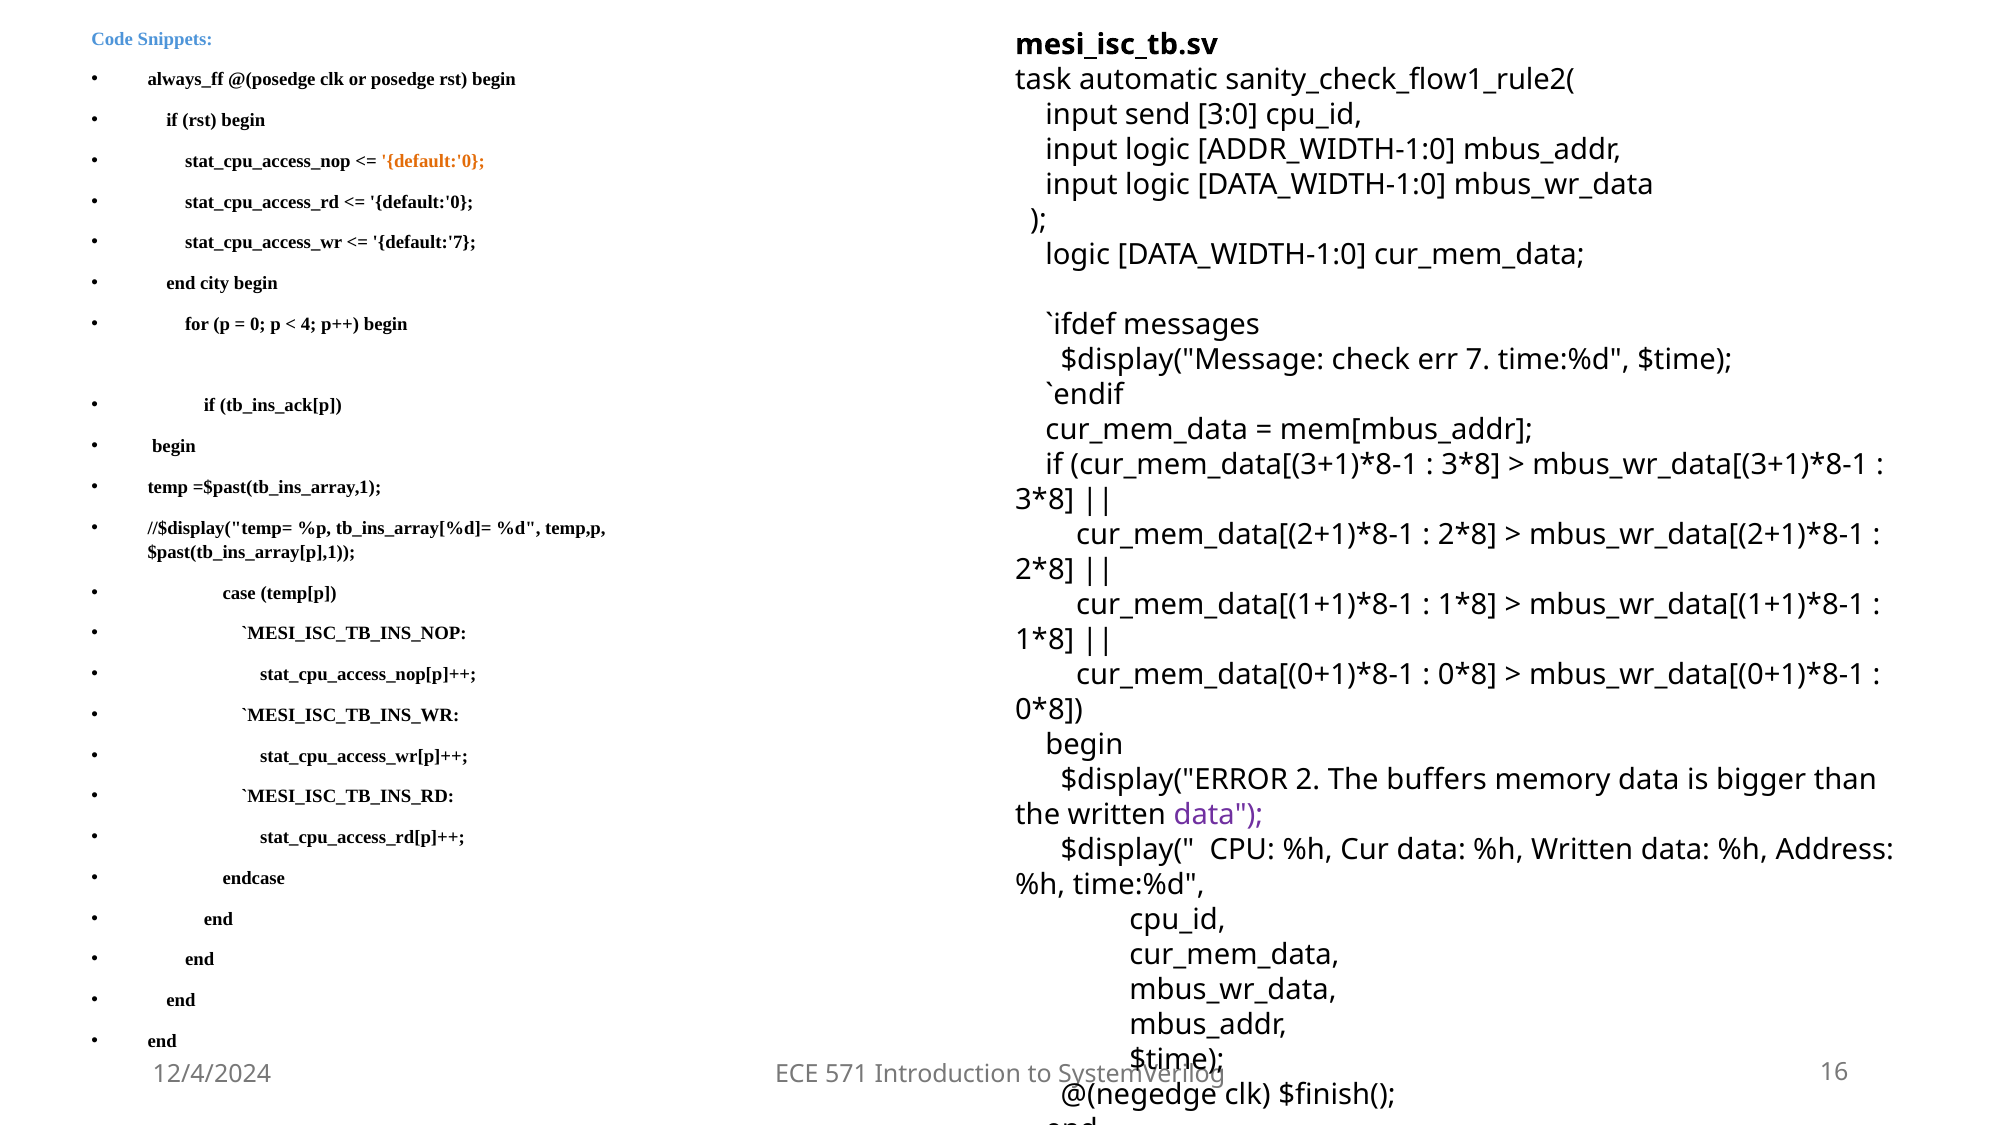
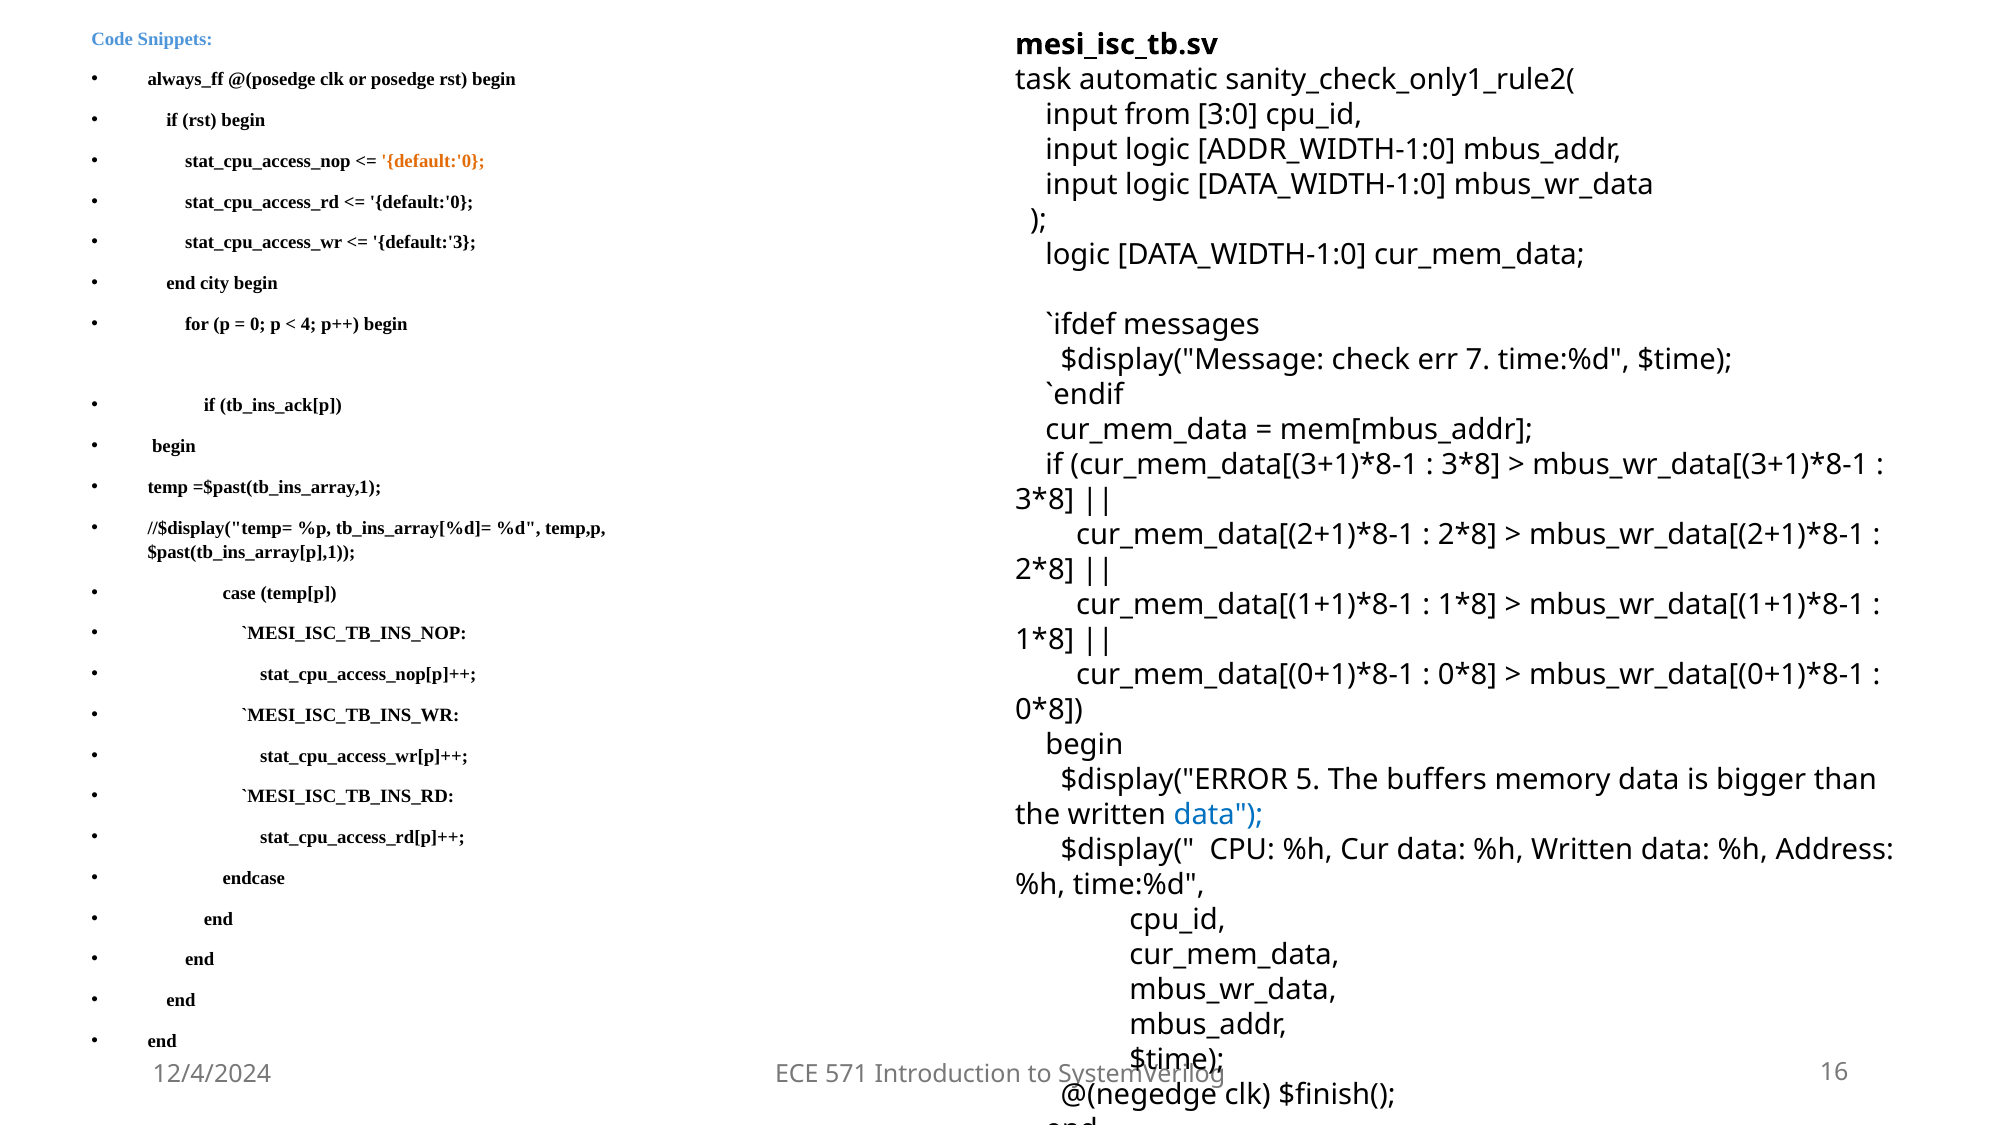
sanity_check_flow1_rule2(: sanity_check_flow1_rule2( -> sanity_check_only1_rule2(
send: send -> from
default:'7: default:'7 -> default:'3
2: 2 -> 5
data at (1218, 815) colour: purple -> blue
